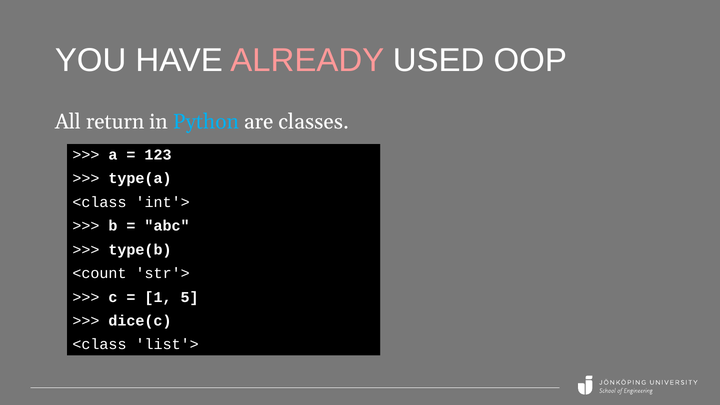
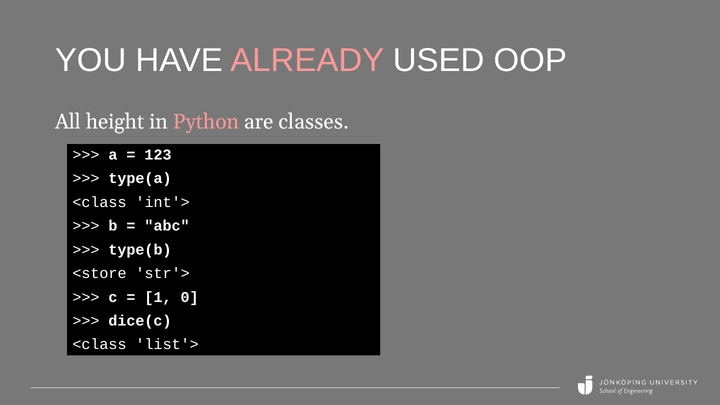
return: return -> height
Python colour: light blue -> pink
<count: <count -> <store
5: 5 -> 0
